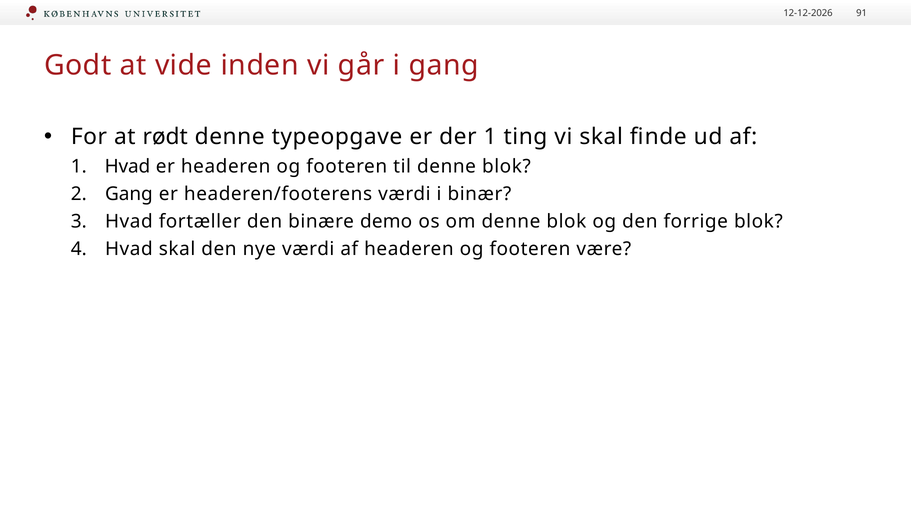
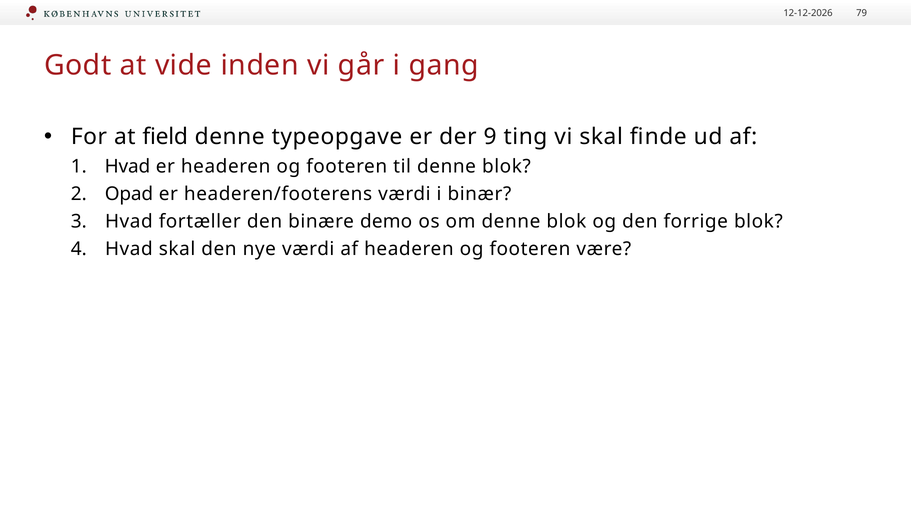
91: 91 -> 79
rødt: rødt -> field
der 1: 1 -> 9
Gang at (129, 194): Gang -> Opad
